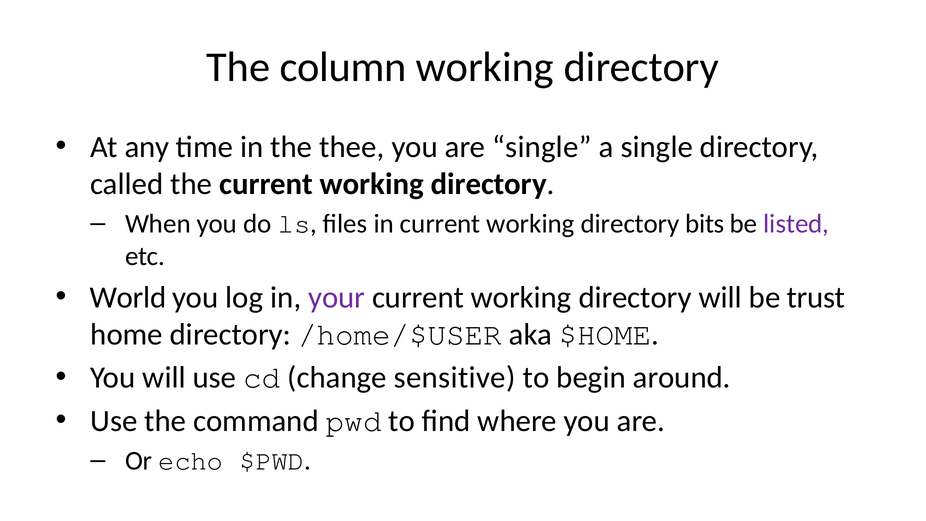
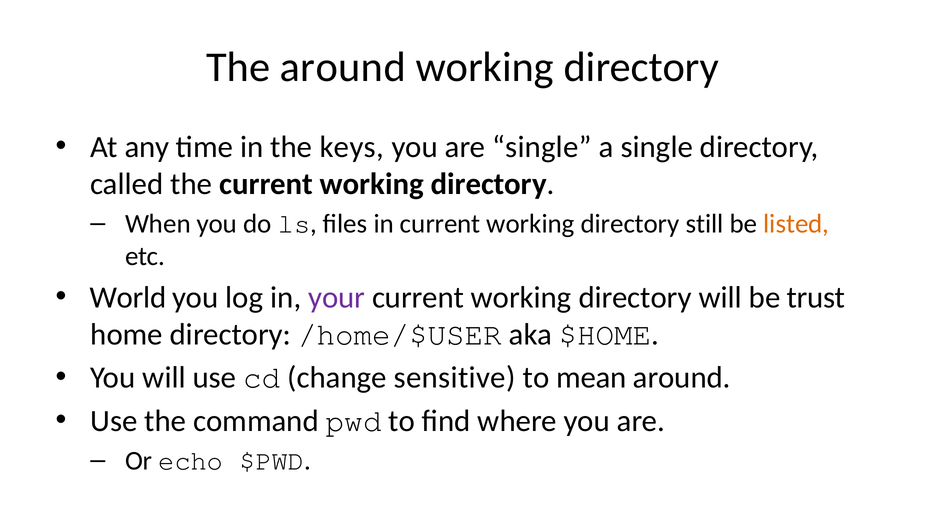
The column: column -> around
thee: thee -> keys
bits: bits -> still
listed colour: purple -> orange
begin: begin -> mean
